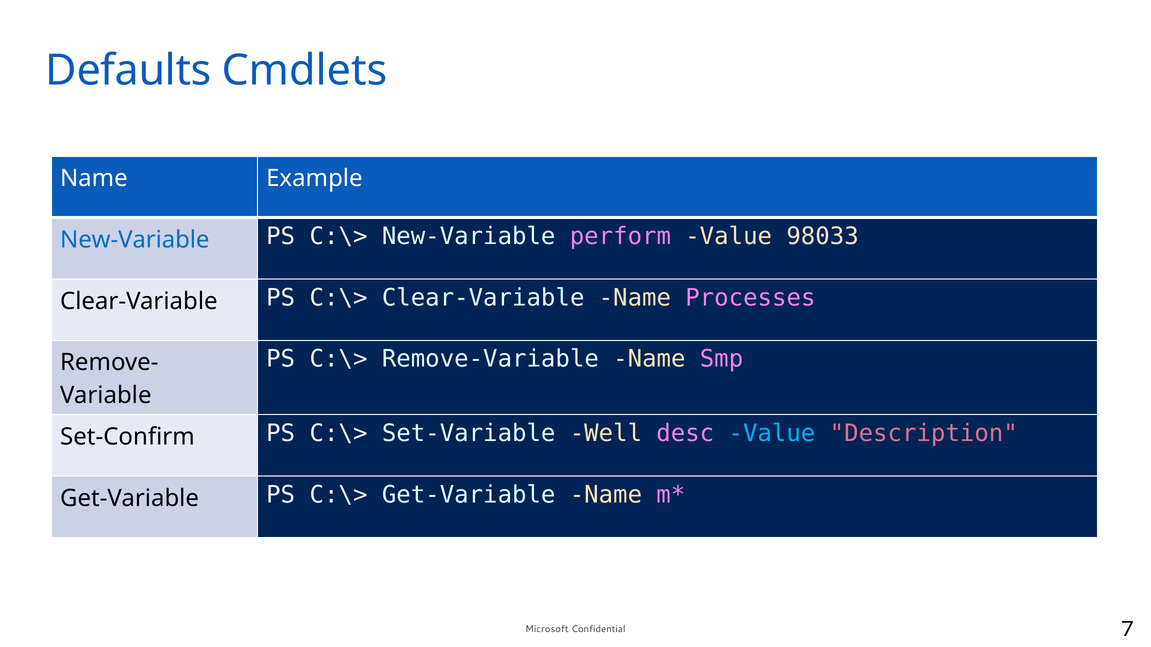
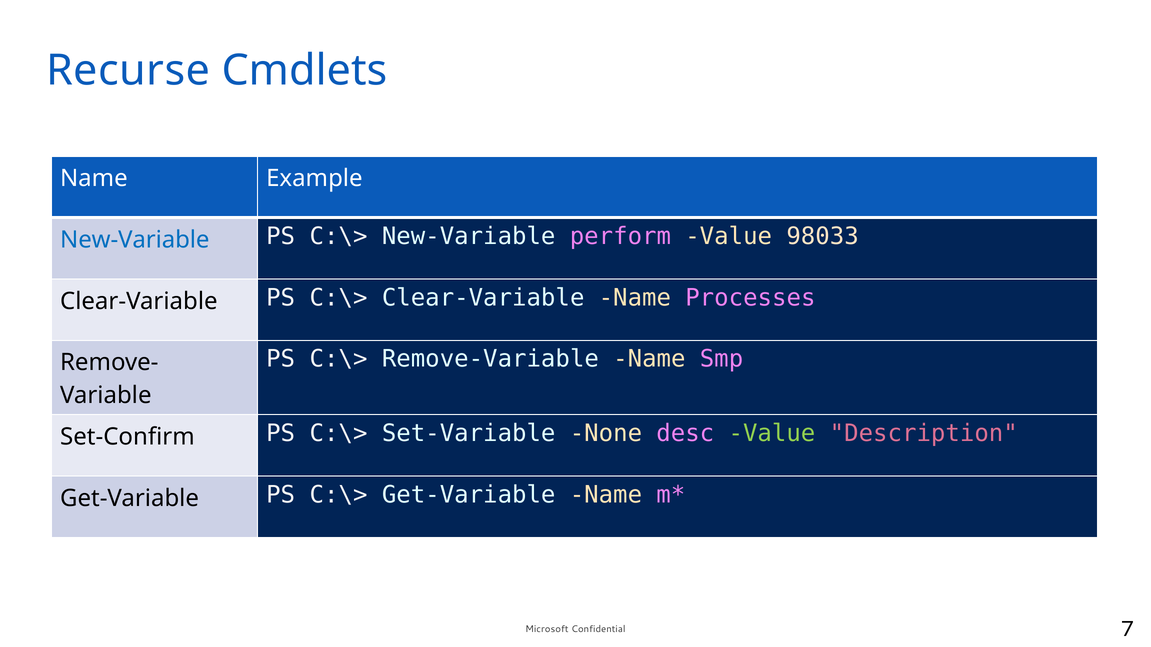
Defaults: Defaults -> Recurse
Well: Well -> None
Value at (772, 434) colour: light blue -> light green
